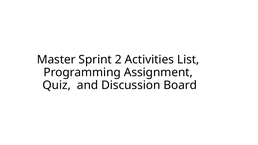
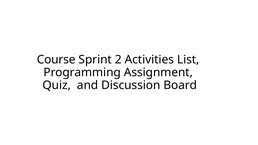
Master: Master -> Course
